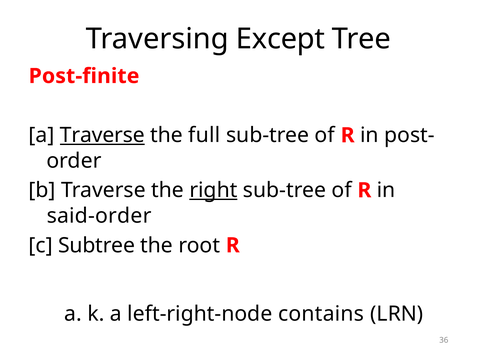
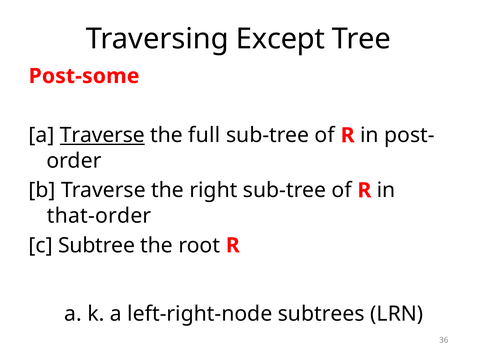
Post-finite: Post-finite -> Post-some
right underline: present -> none
said-order: said-order -> that-order
contains: contains -> subtrees
